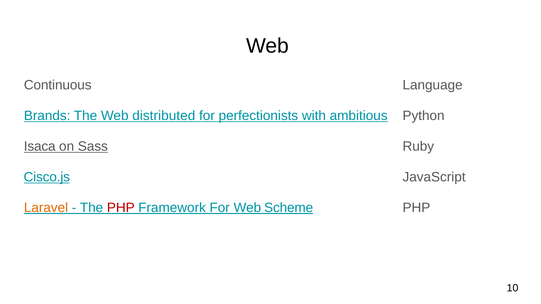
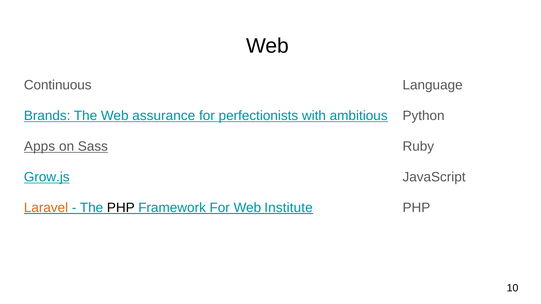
distributed: distributed -> assurance
Isaca: Isaca -> Apps
Cisco.js: Cisco.js -> Grow.js
PHP at (121, 208) colour: red -> black
Scheme: Scheme -> Institute
